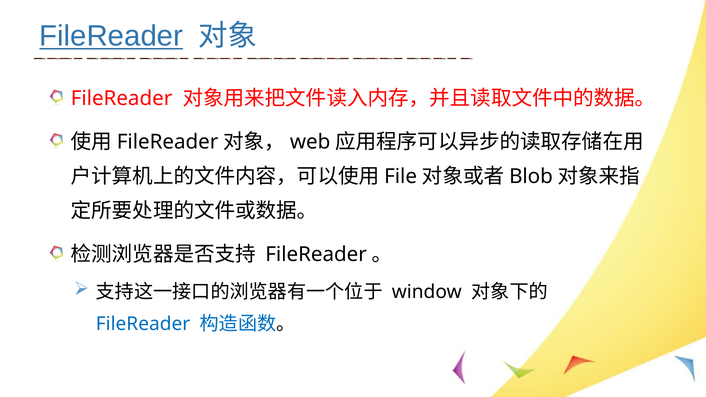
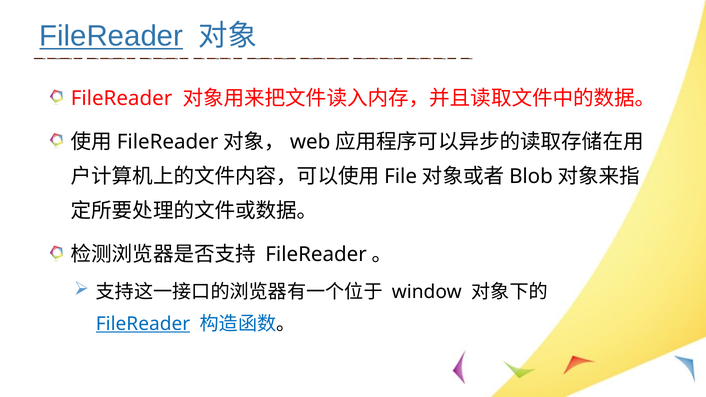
FileReader at (143, 324) underline: none -> present
